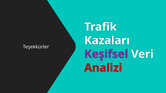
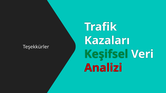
Keşifsel colour: purple -> green
